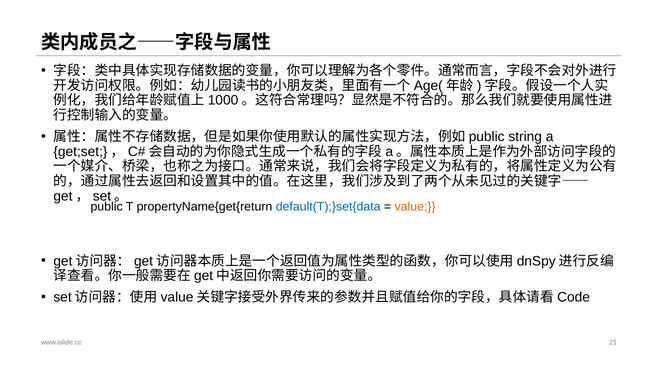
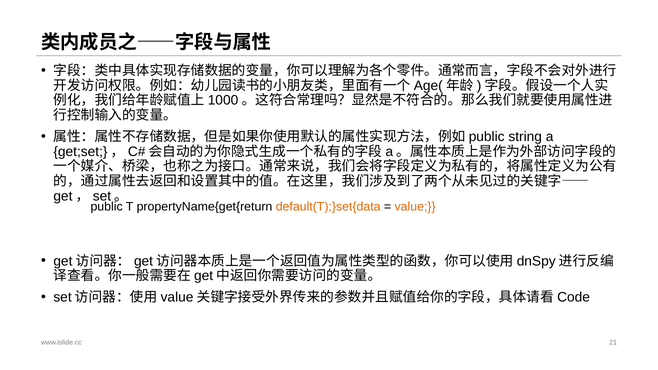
default(T);}set{data colour: blue -> orange
